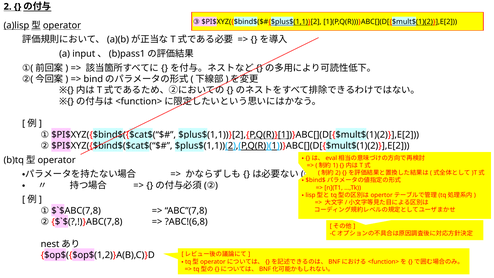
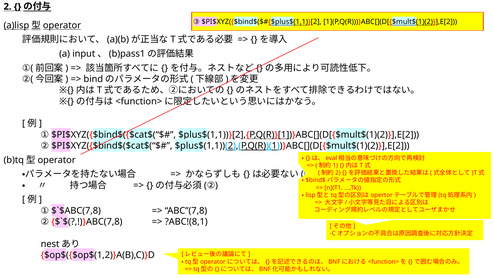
?ABC!(6,8: ?ABC!(6,8 -> ?ABC!(8,1
